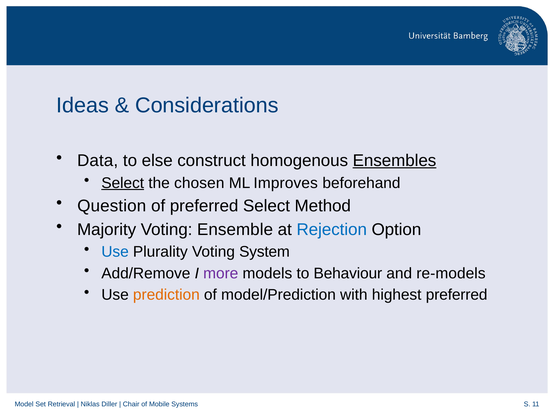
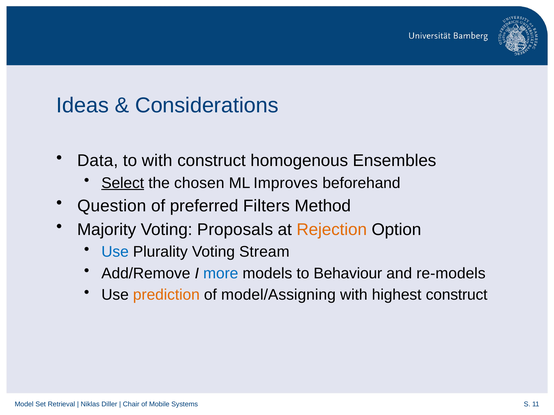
to else: else -> with
Ensembles underline: present -> none
preferred Select: Select -> Filters
Ensemble: Ensemble -> Proposals
Rejection colour: blue -> orange
System: System -> Stream
more colour: purple -> blue
model/Prediction: model/Prediction -> model/Assigning
highest preferred: preferred -> construct
